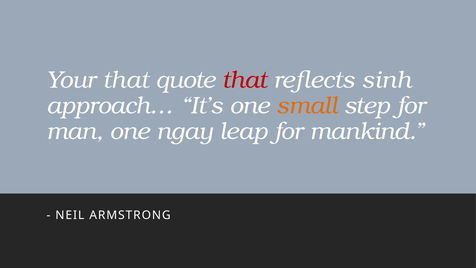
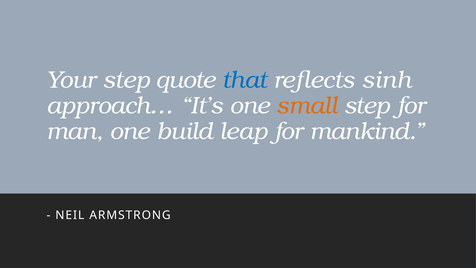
Your that: that -> step
that at (245, 80) colour: red -> blue
ngay: ngay -> build
